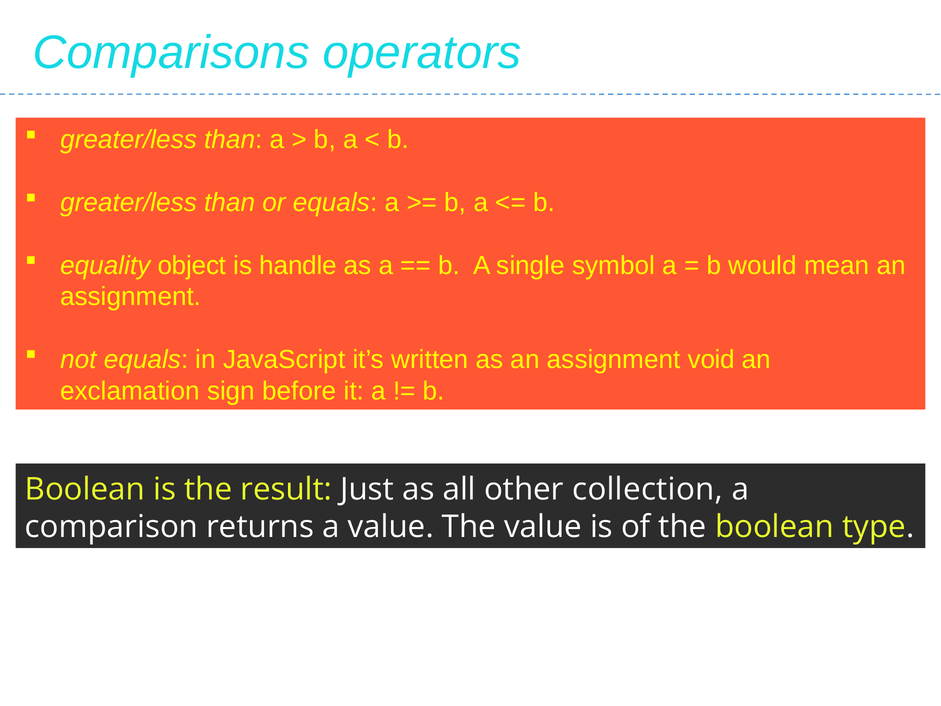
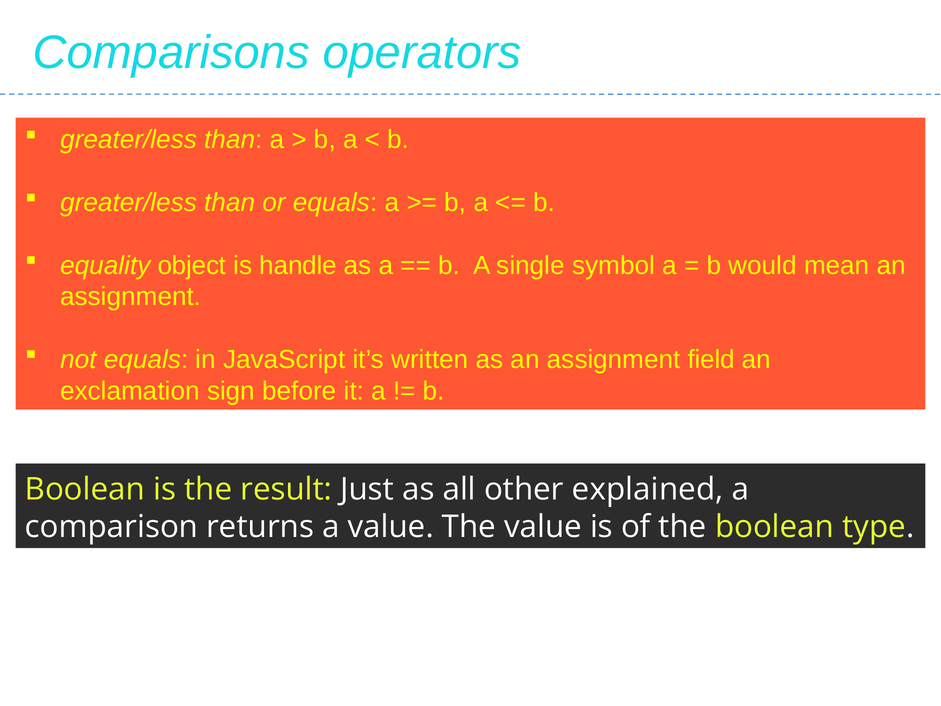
void: void -> field
collection: collection -> explained
